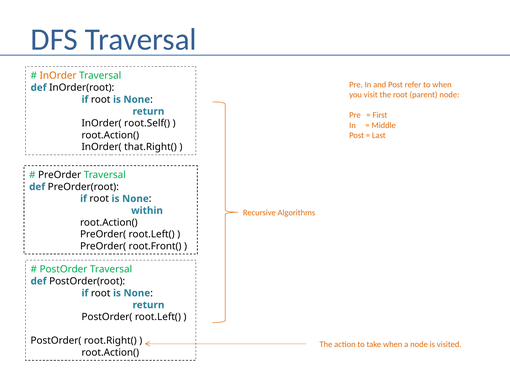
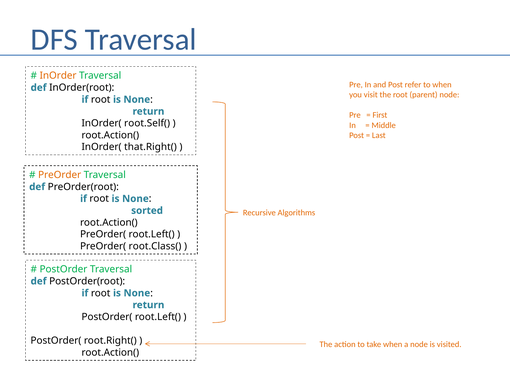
PreOrder colour: black -> orange
within: within -> sorted
root.Front(: root.Front( -> root.Class(
